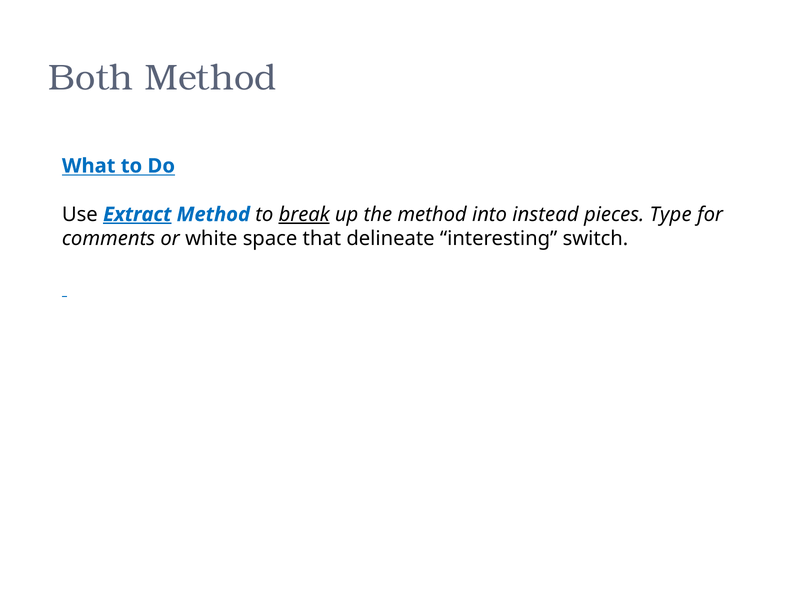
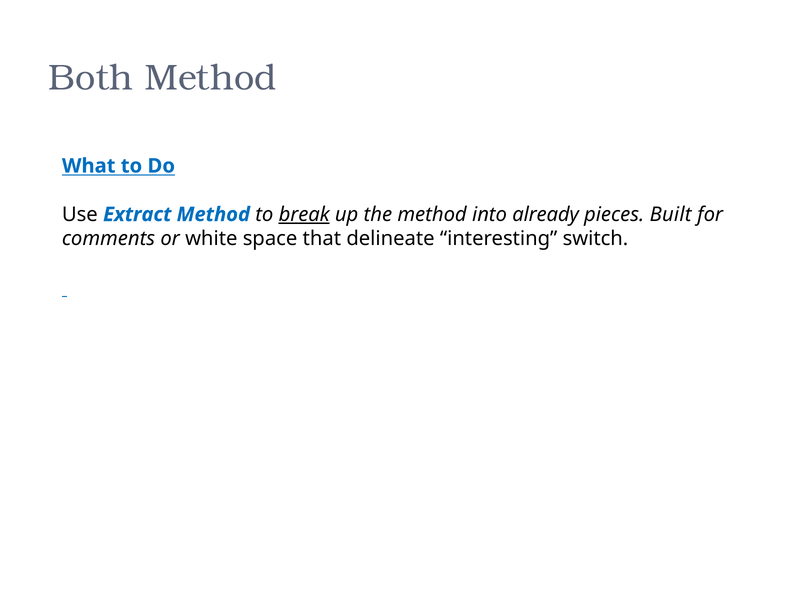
Extract underline: present -> none
instead: instead -> already
Type: Type -> Built
